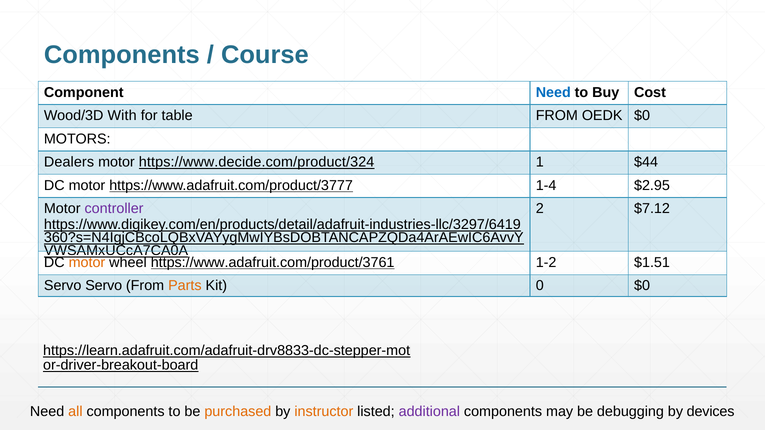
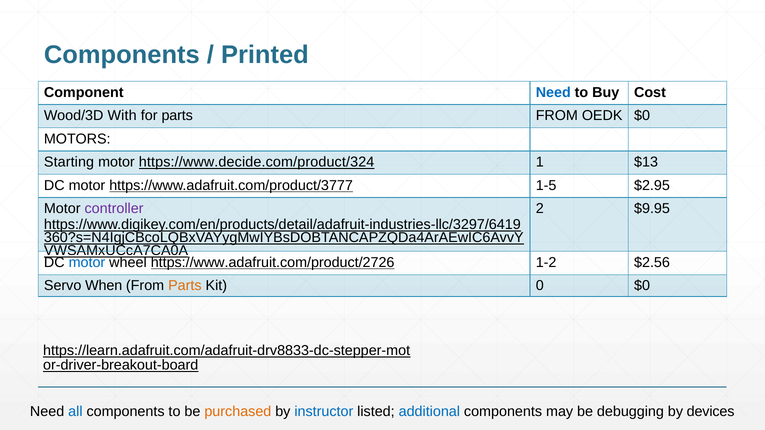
Course: Course -> Printed
for table: table -> parts
Dealers: Dealers -> Starting
$44: $44 -> $13
1-4: 1-4 -> 1-5
$7.12: $7.12 -> $9.95
motor at (87, 263) colour: orange -> blue
https://www.adafruit.com/product/3761: https://www.adafruit.com/product/3761 -> https://www.adafruit.com/product/2726
$1.51: $1.51 -> $2.56
Servo Servo: Servo -> When
all colour: orange -> blue
instructor colour: orange -> blue
additional colour: purple -> blue
